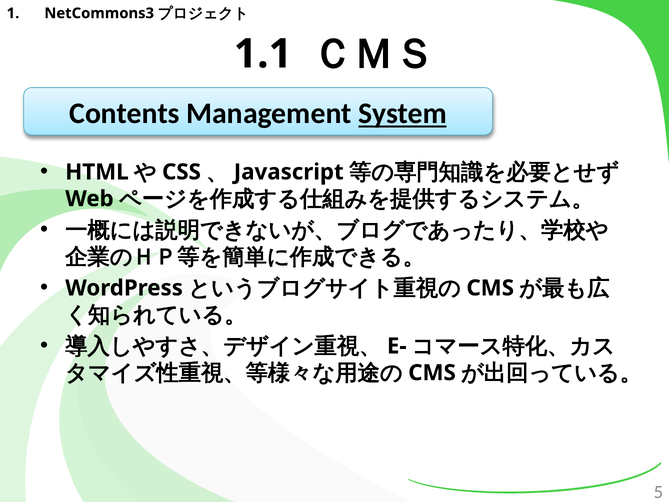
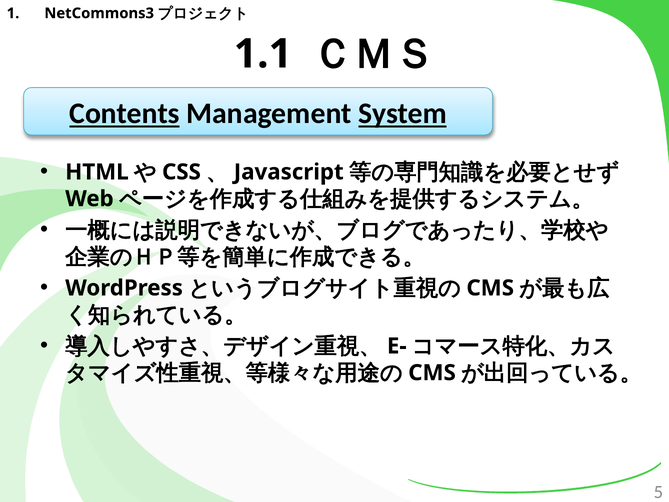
Contents underline: none -> present
